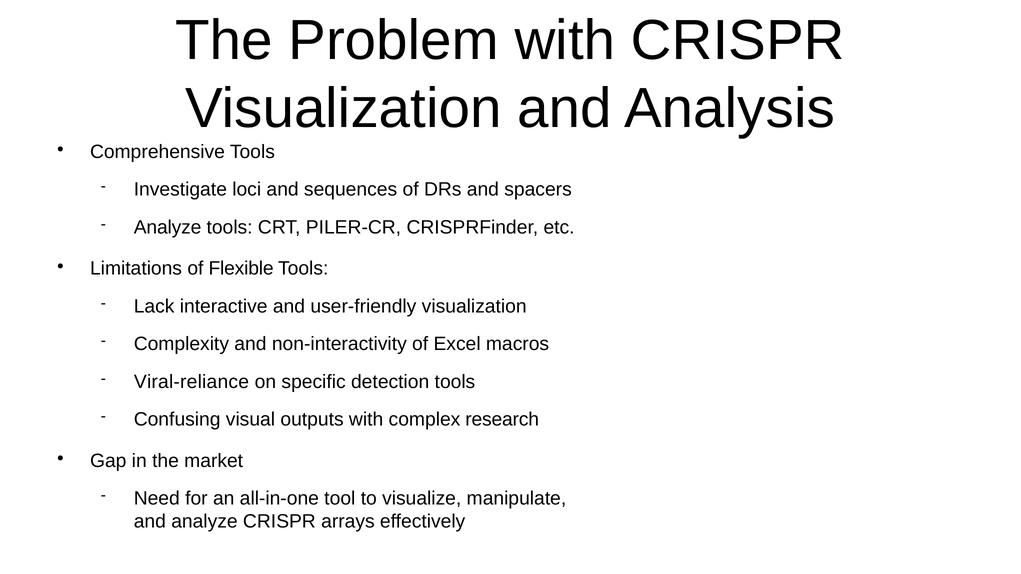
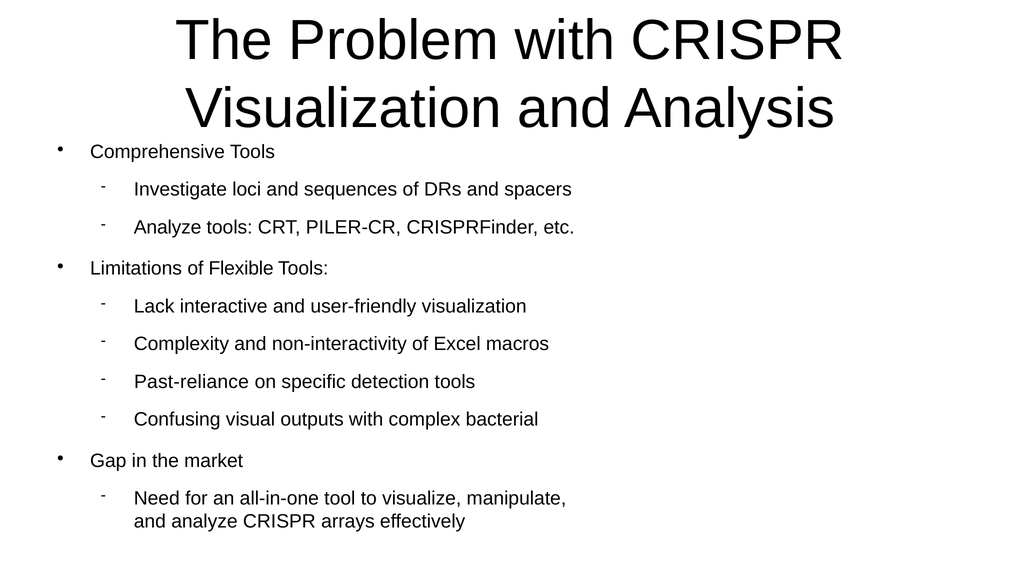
Viral-reliance: Viral-reliance -> Past-reliance
research: research -> bacterial
